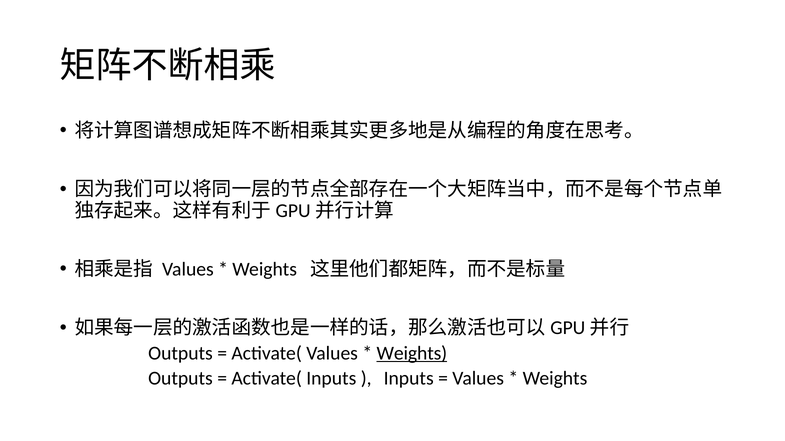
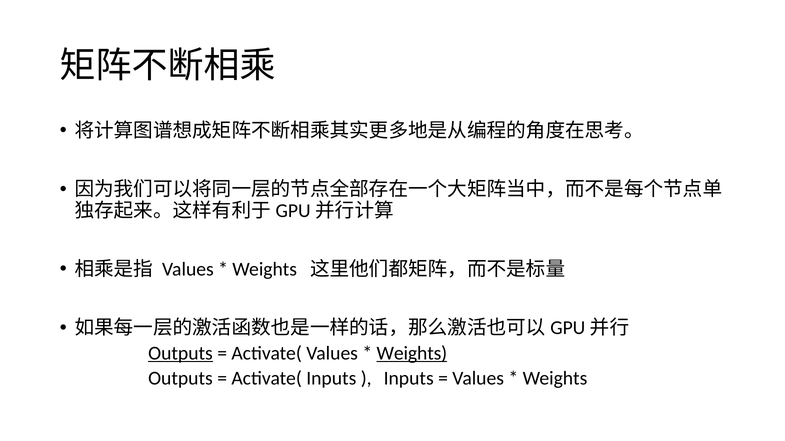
Outputs at (180, 354) underline: none -> present
